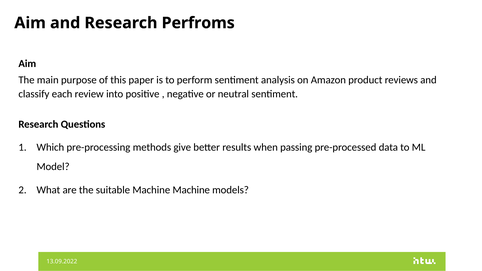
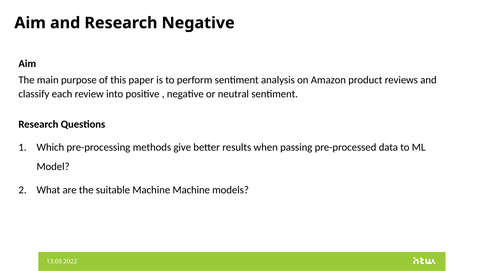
Research Perfroms: Perfroms -> Negative
